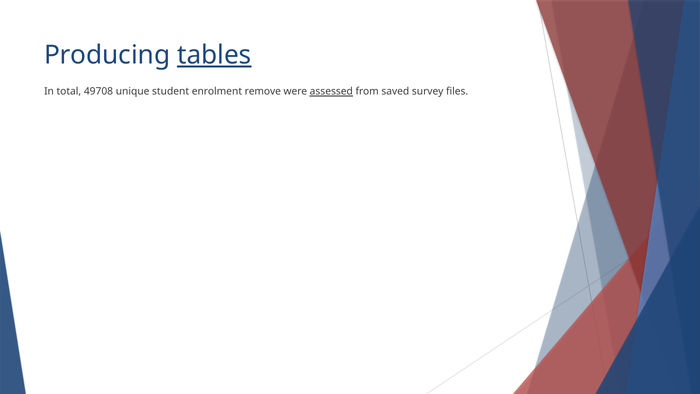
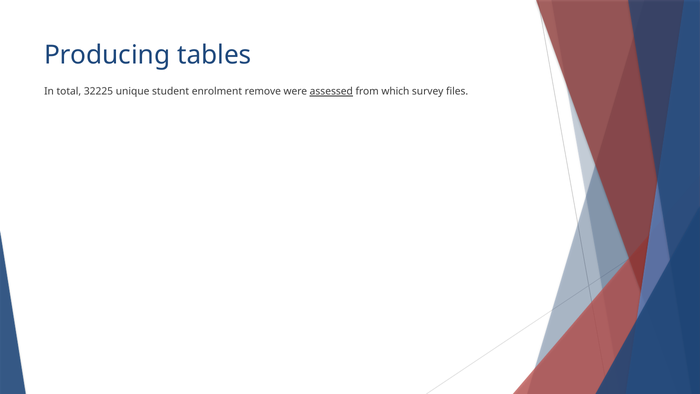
tables underline: present -> none
49708: 49708 -> 32225
saved: saved -> which
